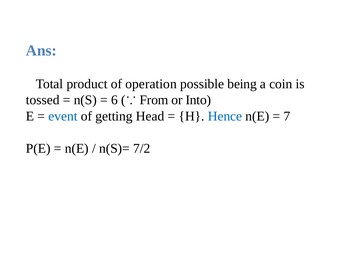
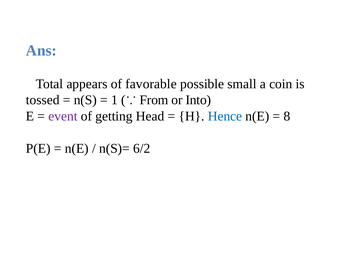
product: product -> appears
operation: operation -> favorable
being: being -> small
6: 6 -> 1
event colour: blue -> purple
7: 7 -> 8
7/2: 7/2 -> 6/2
